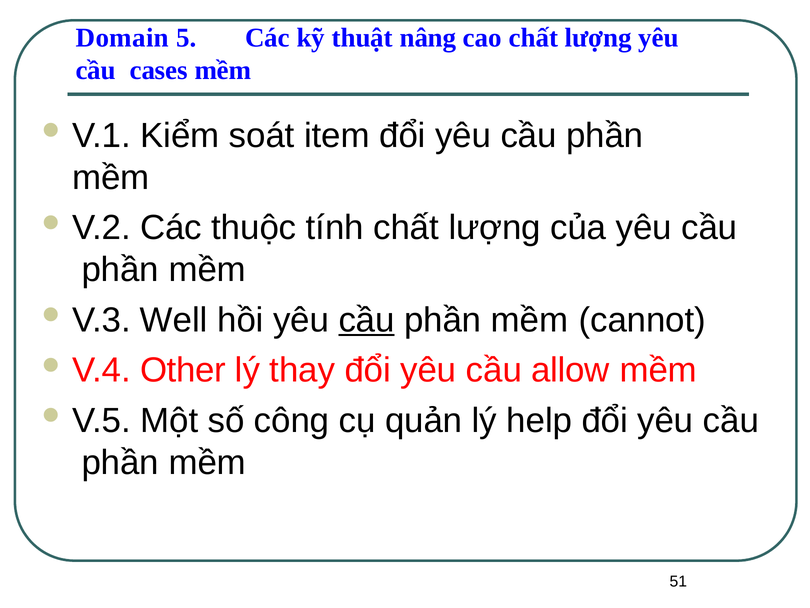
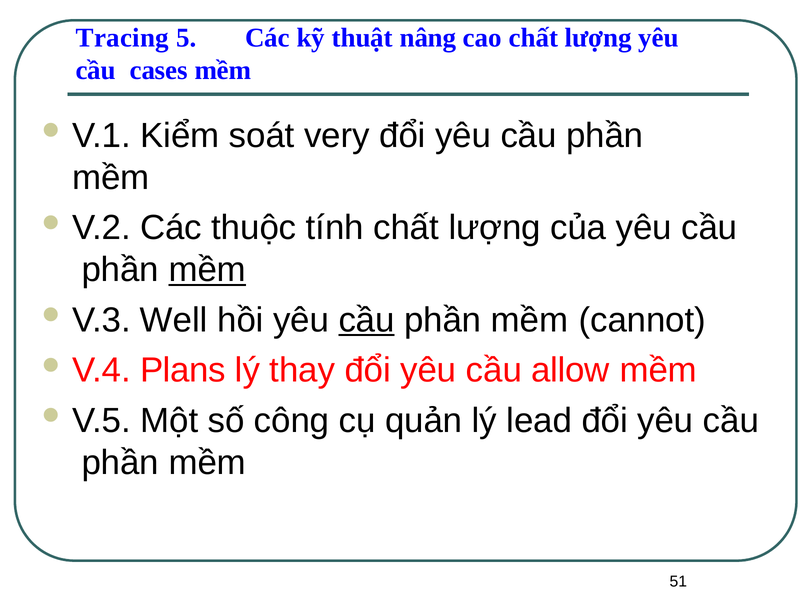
Domain: Domain -> Tracing
item: item -> very
mềm at (207, 270) underline: none -> present
Other: Other -> Plans
help: help -> lead
